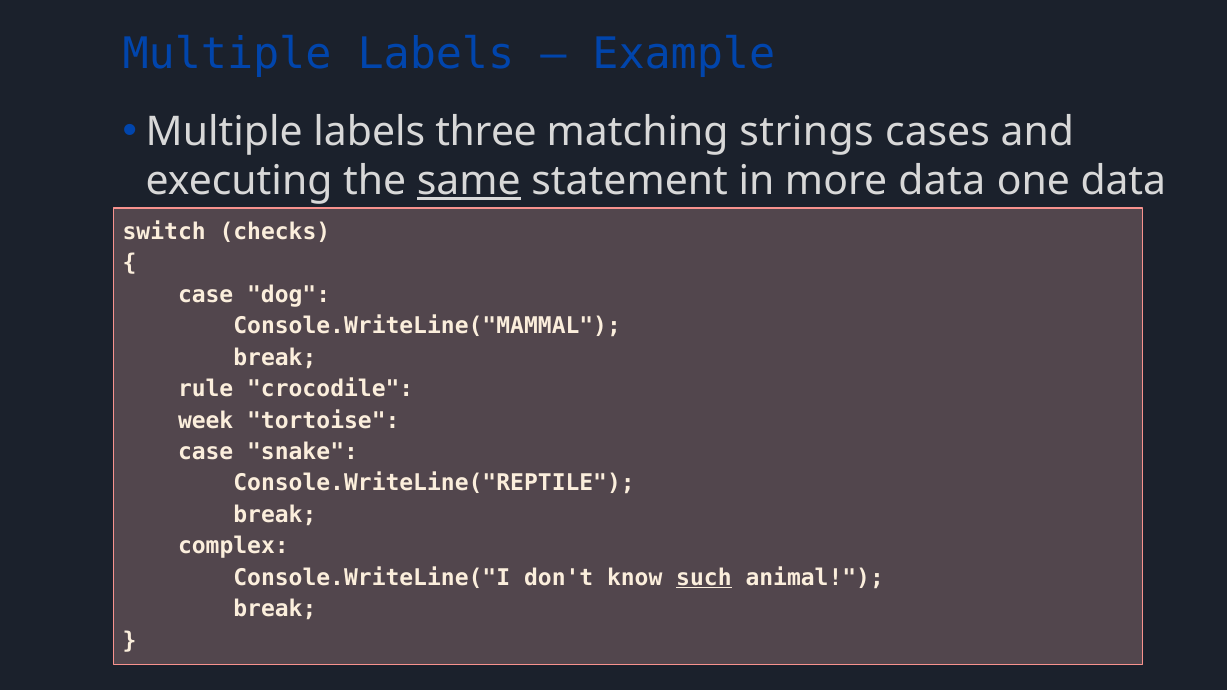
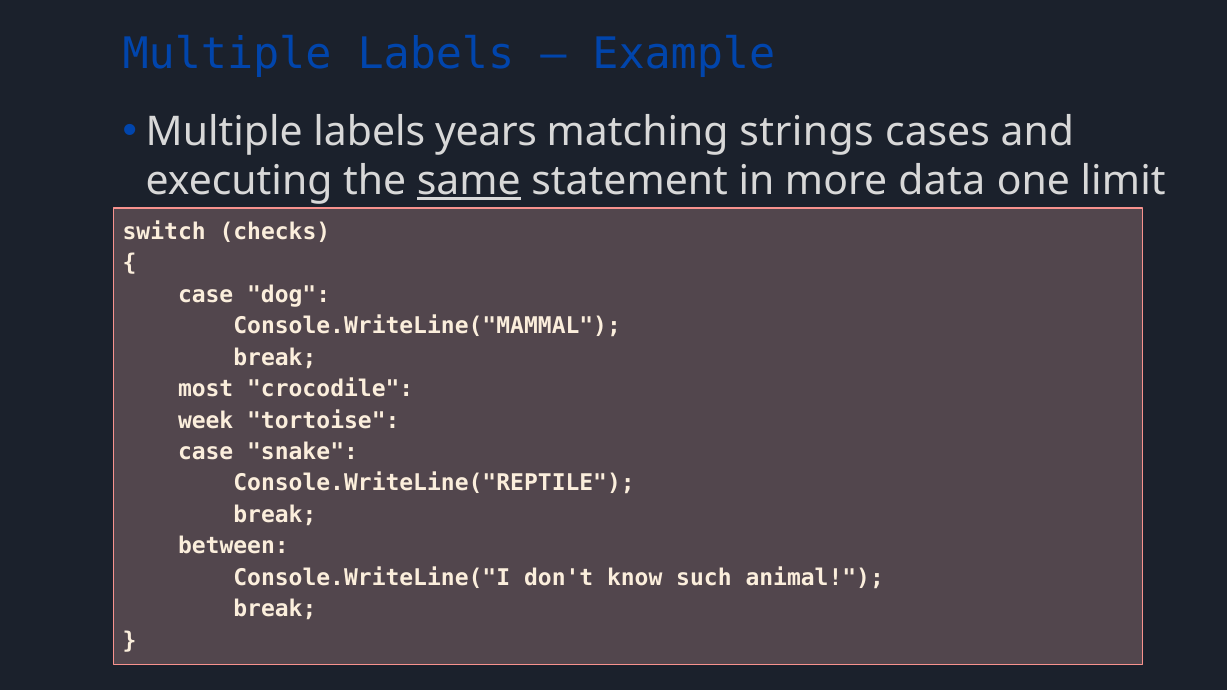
three: three -> years
one data: data -> limit
rule: rule -> most
complex: complex -> between
such underline: present -> none
